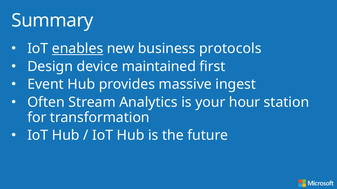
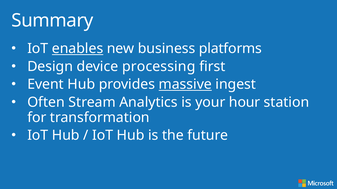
protocols: protocols -> platforms
maintained: maintained -> processing
massive underline: none -> present
